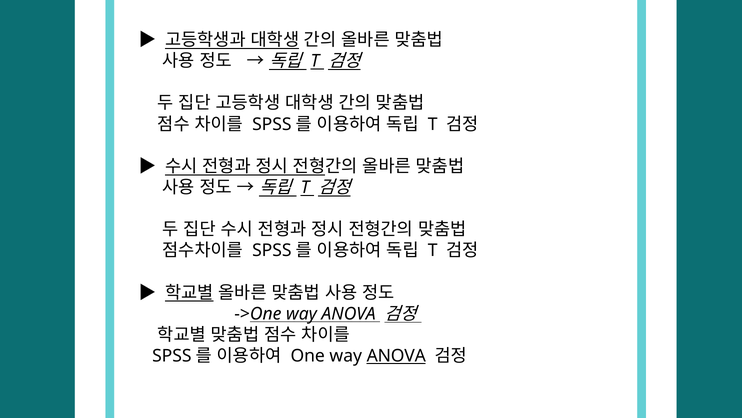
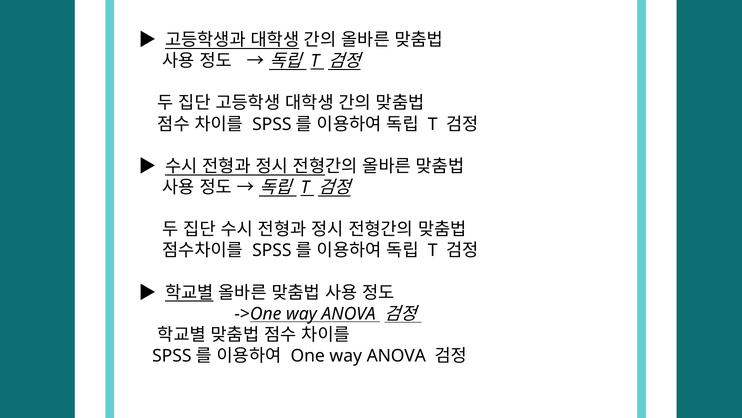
ANOVA at (396, 355) underline: present -> none
